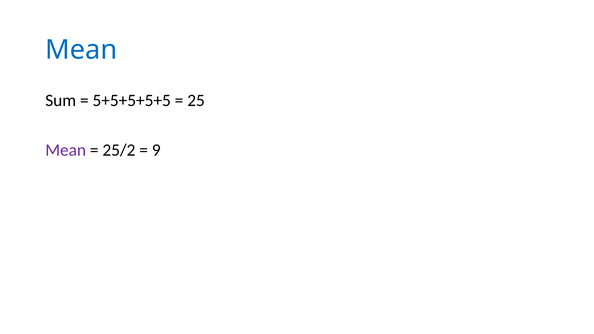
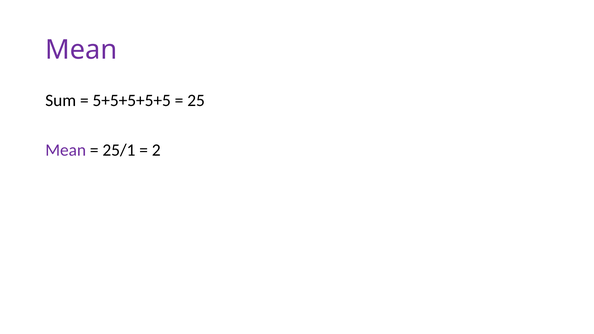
Mean at (81, 50) colour: blue -> purple
25/2: 25/2 -> 25/1
9: 9 -> 2
